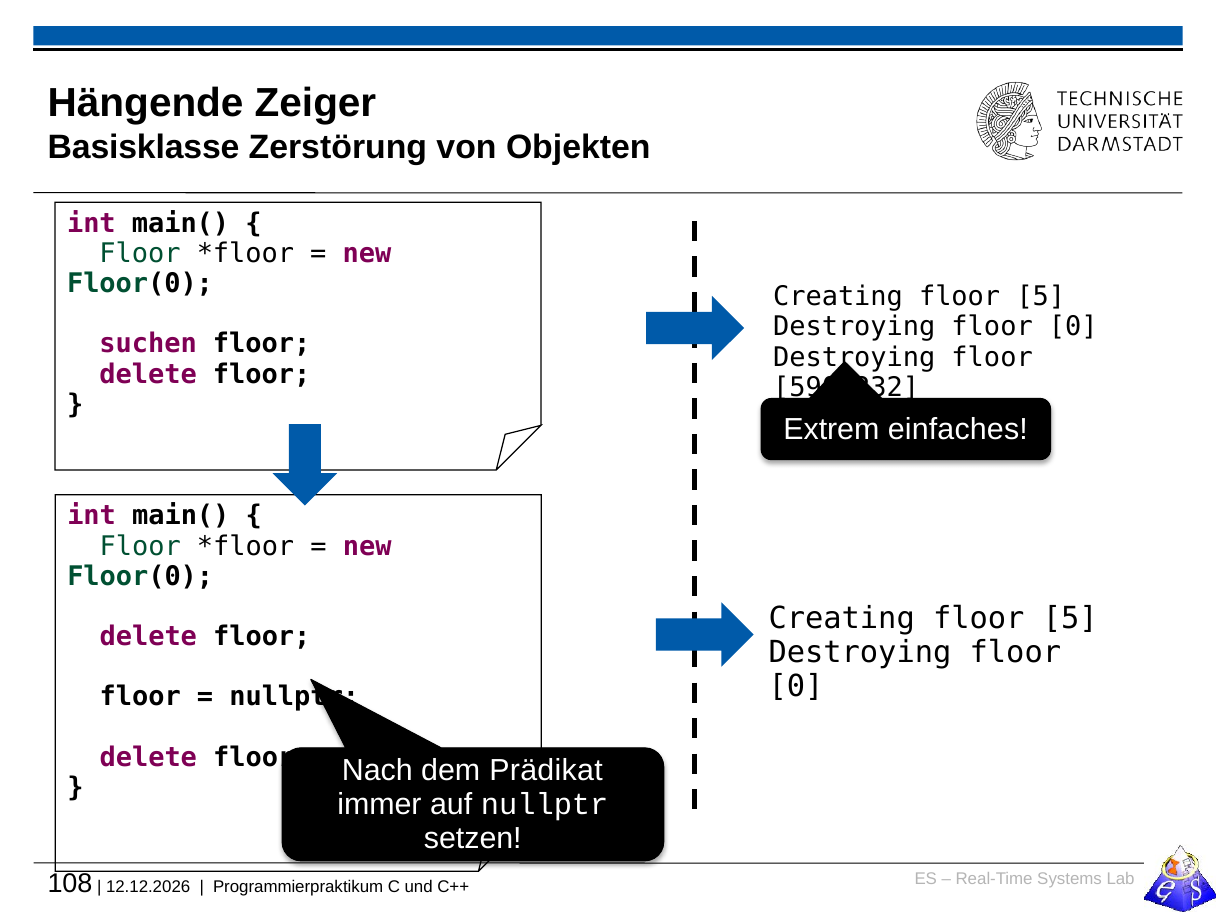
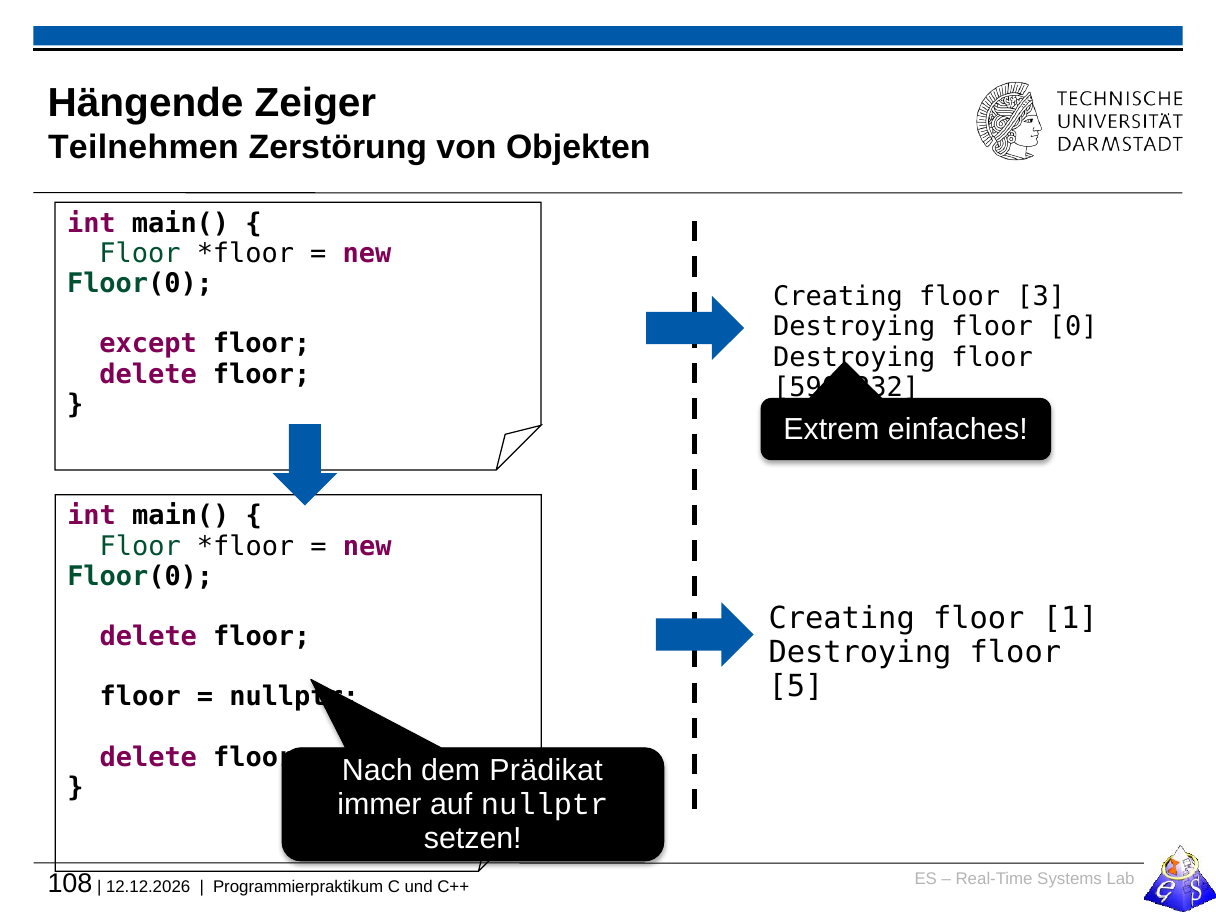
Basisklasse: Basisklasse -> Teilnehmen
5 at (1041, 297): 5 -> 3
suchen: suchen -> except
5 at (1070, 619): 5 -> 1
0 at (796, 687): 0 -> 5
